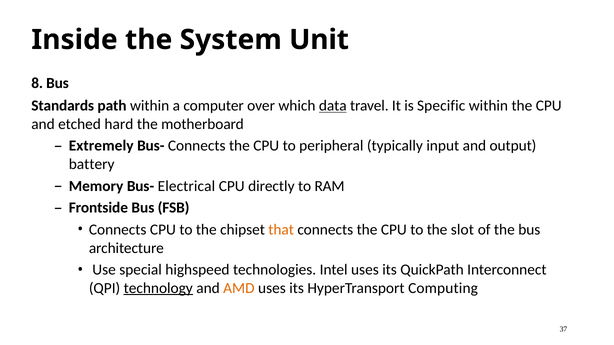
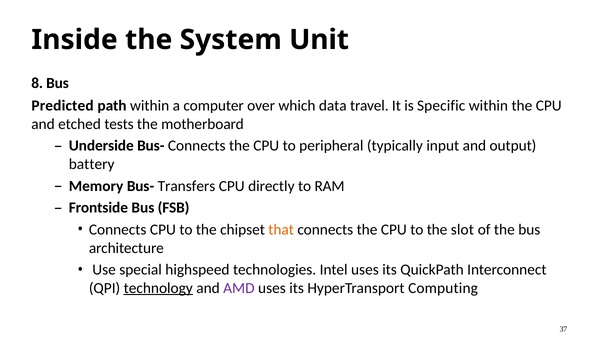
Standards: Standards -> Predicted
data underline: present -> none
hard: hard -> tests
Extremely: Extremely -> Underside
Electrical: Electrical -> Transfers
AMD colour: orange -> purple
